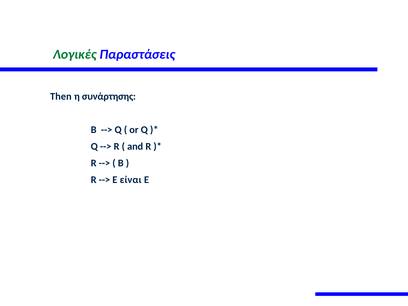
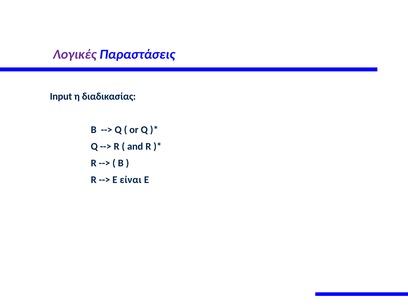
Λογικές colour: green -> purple
Then: Then -> Input
συνάρτησης: συνάρτησης -> διαδικασίας
